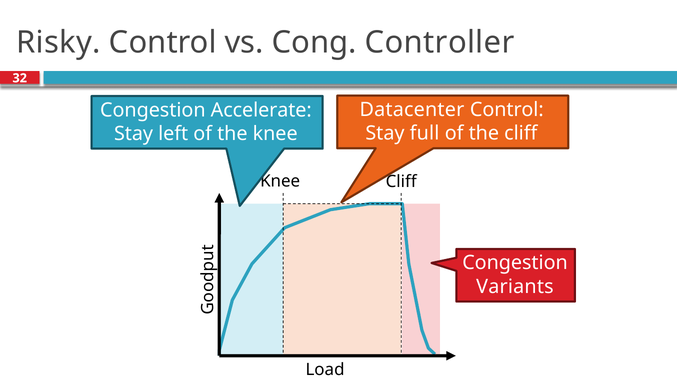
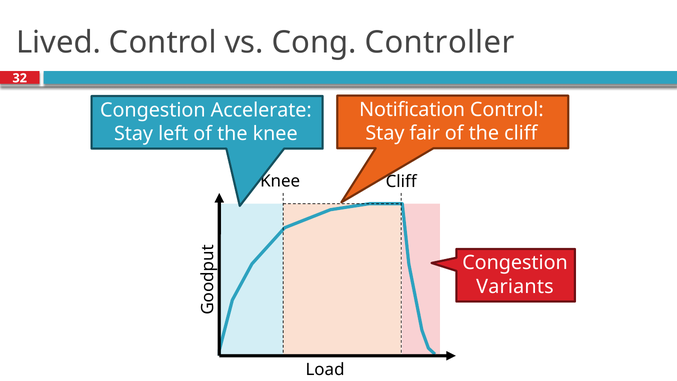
Risky: Risky -> Lived
Datacenter: Datacenter -> Notification
full: full -> fair
